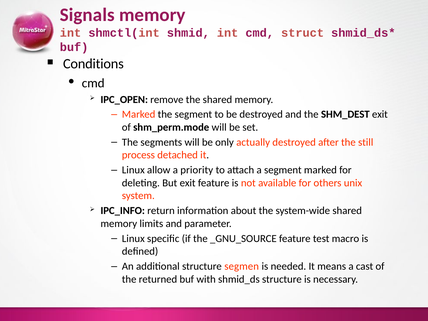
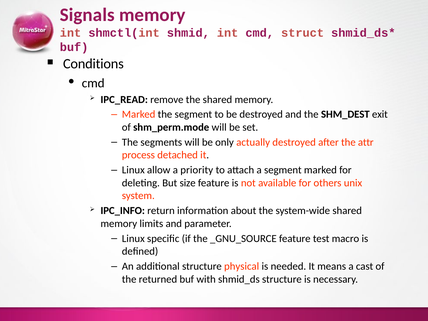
IPC_OPEN: IPC_OPEN -> IPC_READ
still: still -> attr
But exit: exit -> size
segmen: segmen -> physical
